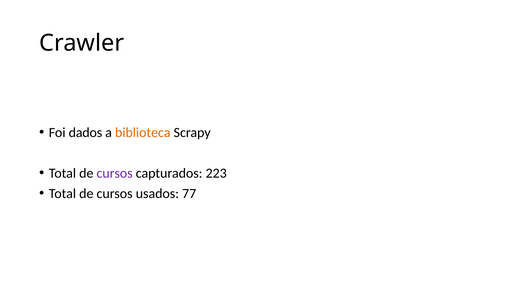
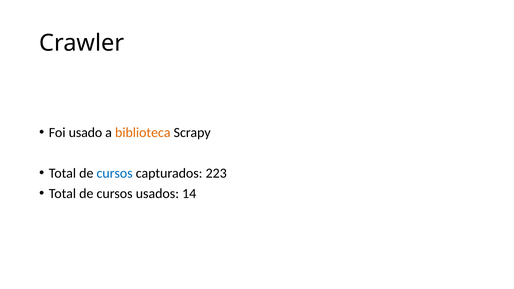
dados: dados -> usado
cursos at (115, 173) colour: purple -> blue
77: 77 -> 14
